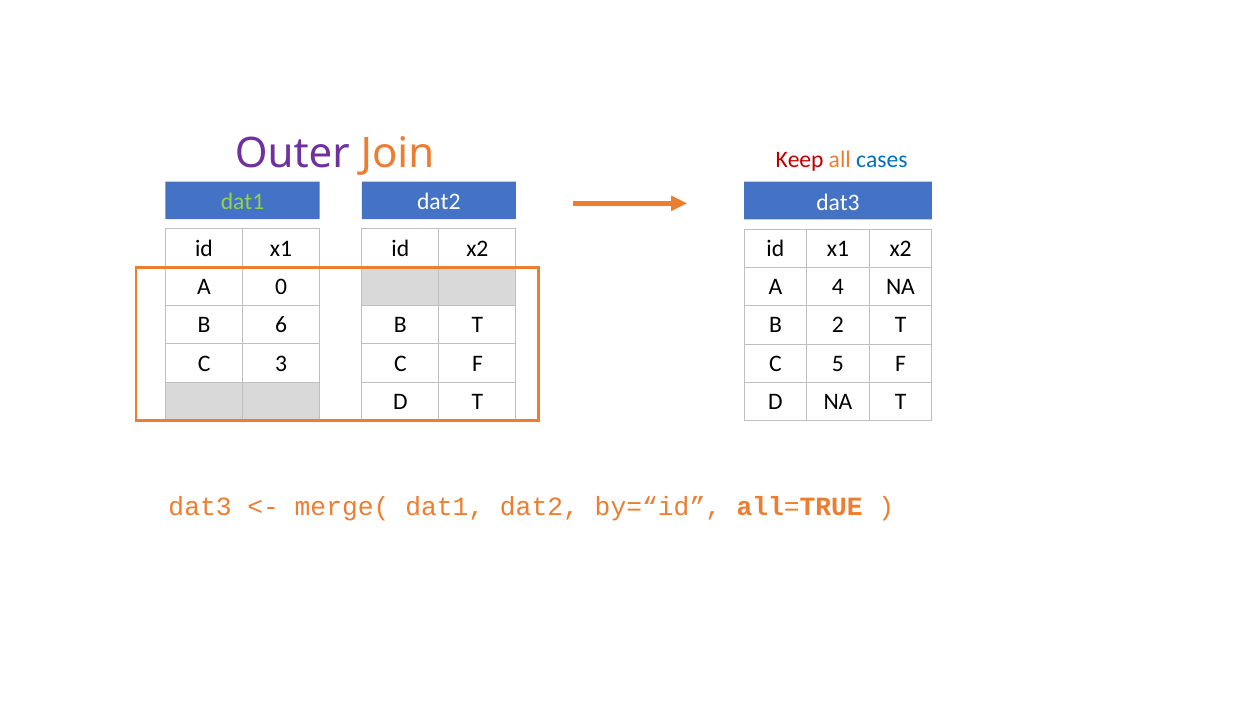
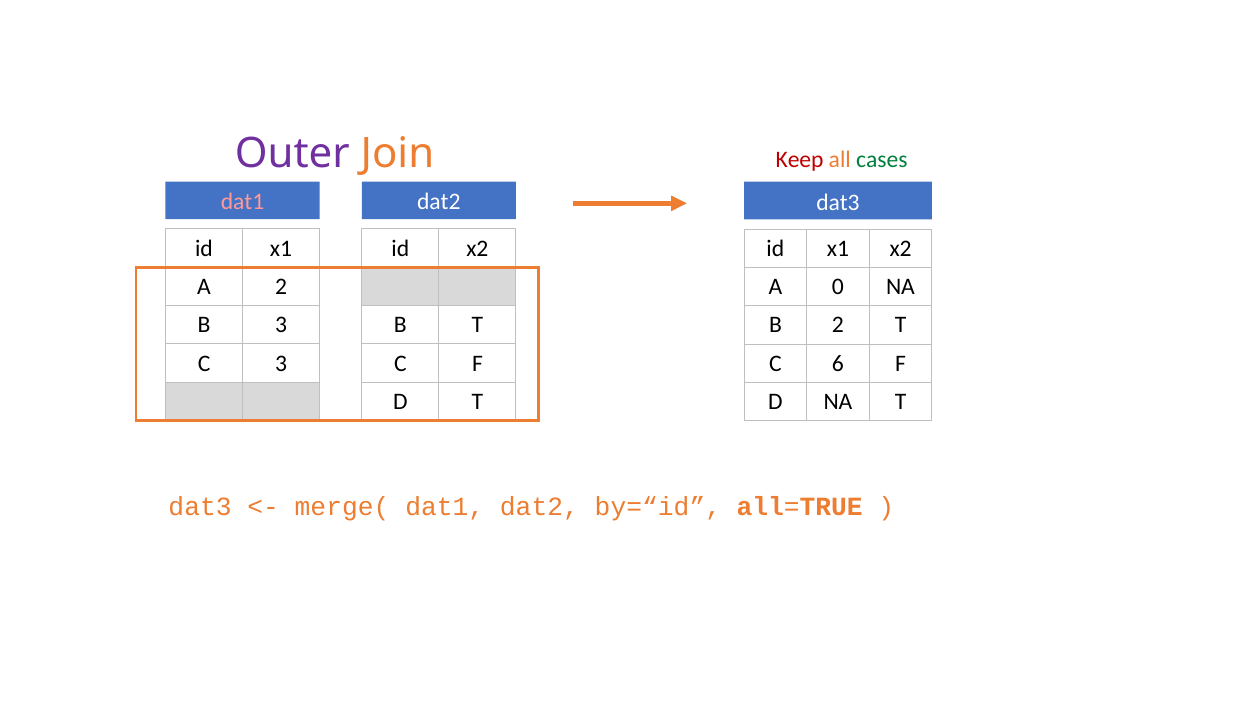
cases colour: blue -> green
dat1 at (243, 202) colour: light green -> pink
A 0: 0 -> 2
4: 4 -> 0
B 6: 6 -> 3
5: 5 -> 6
